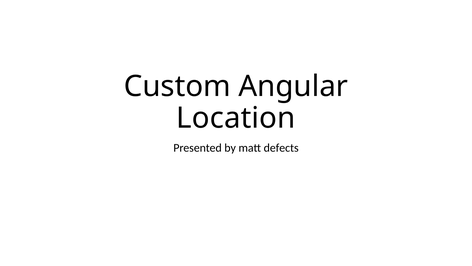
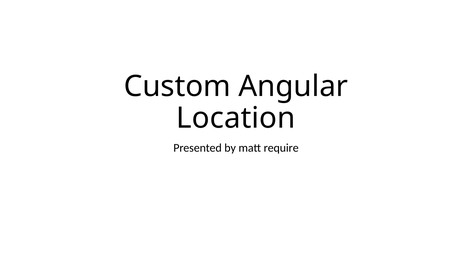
defects: defects -> require
